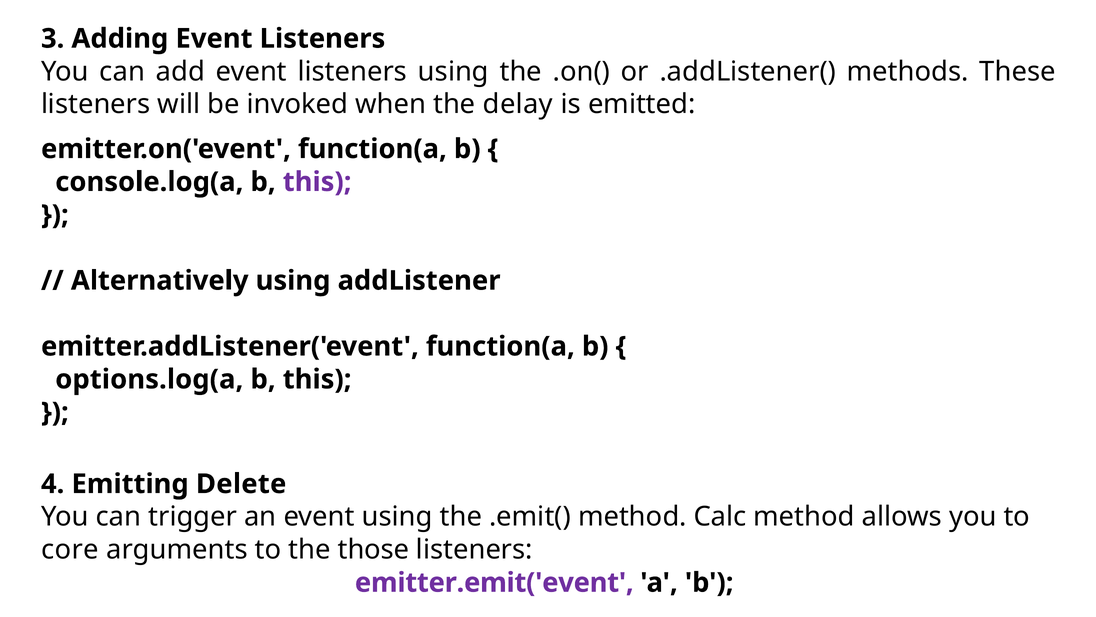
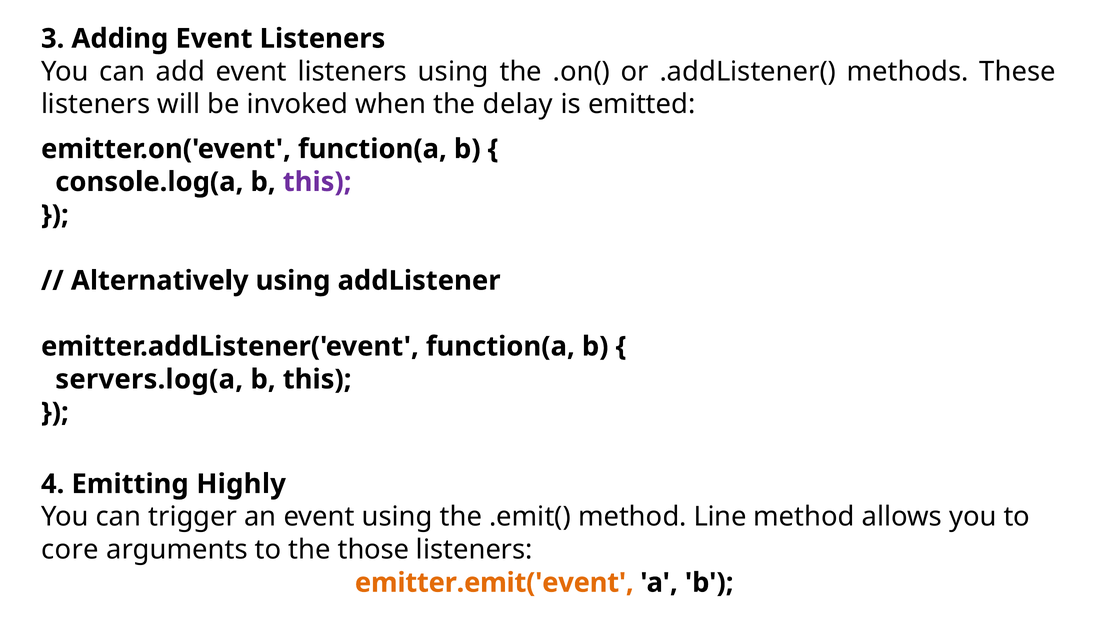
options.log(a: options.log(a -> servers.log(a
Delete: Delete -> Highly
Calc: Calc -> Line
emitter.emit('event colour: purple -> orange
